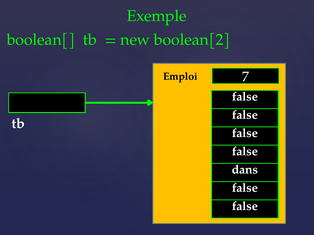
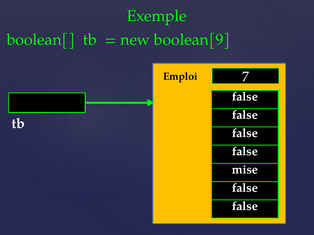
boolean[2: boolean[2 -> boolean[9
dans: dans -> mise
